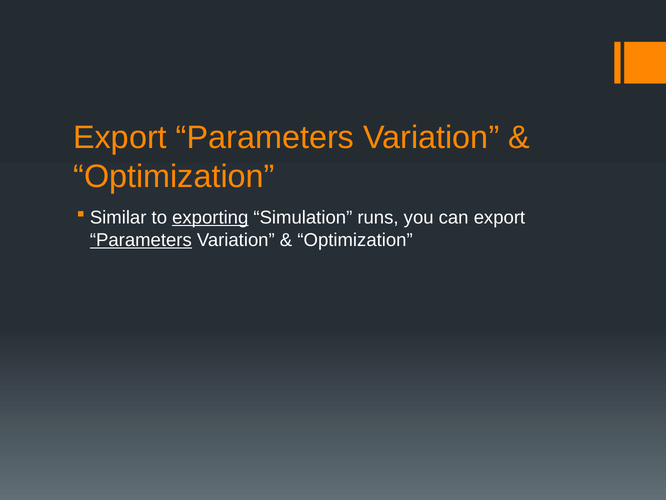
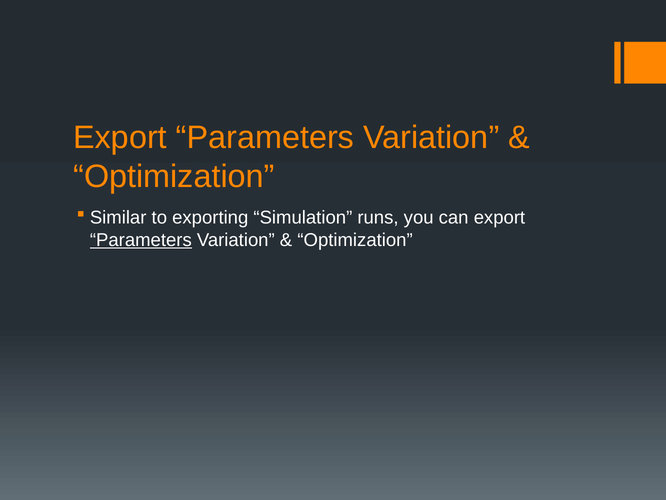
exporting underline: present -> none
